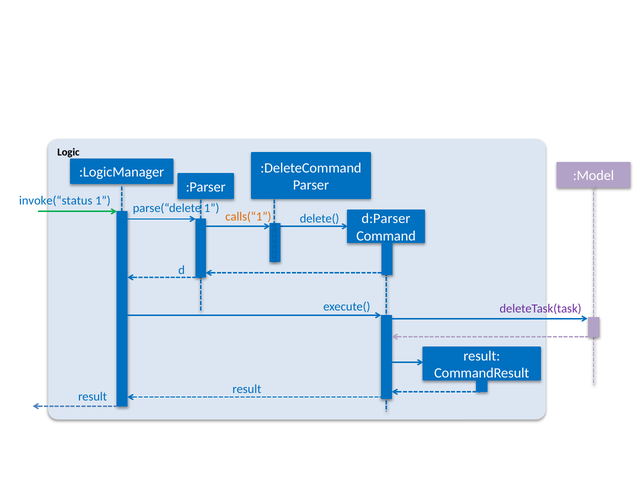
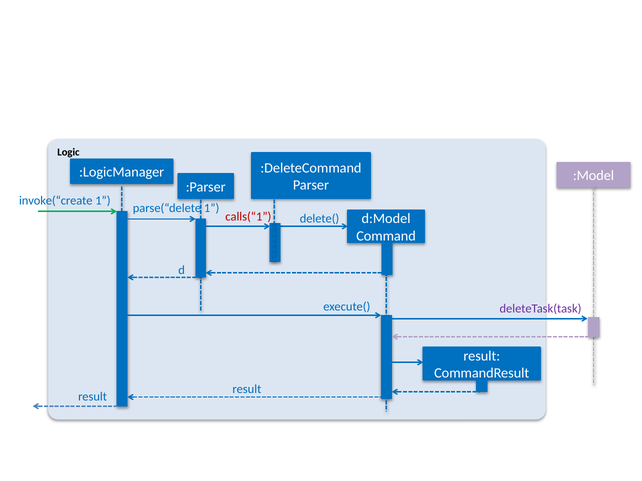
invoke(“status: invoke(“status -> invoke(“create
calls(“1 colour: orange -> red
d:Parser: d:Parser -> d:Model
